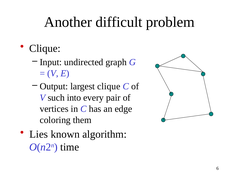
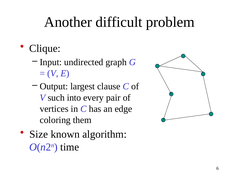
largest clique: clique -> clause
Lies: Lies -> Size
